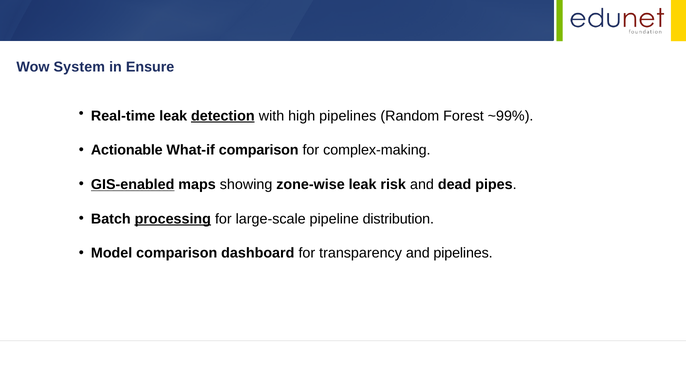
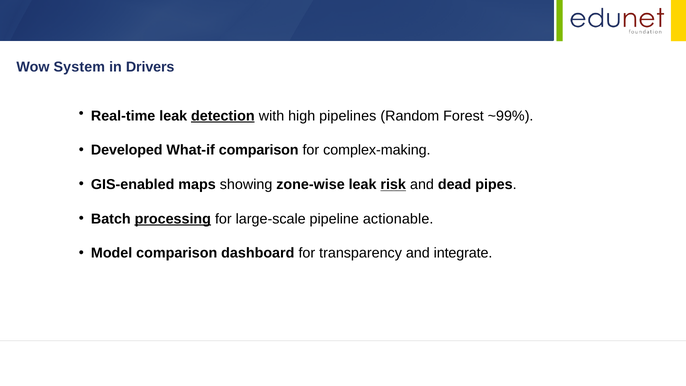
Ensure: Ensure -> Drivers
Actionable: Actionable -> Developed
GIS-enabled underline: present -> none
risk underline: none -> present
distribution: distribution -> actionable
and pipelines: pipelines -> integrate
